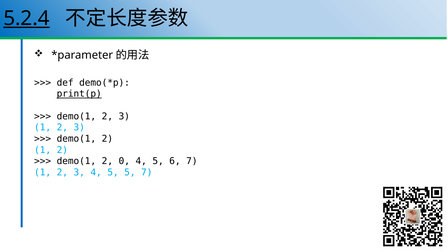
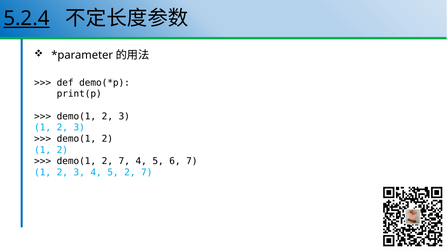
print(p underline: present -> none
demo(1 2 0: 0 -> 7
5 5: 5 -> 2
